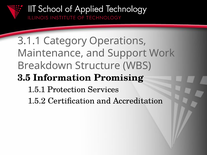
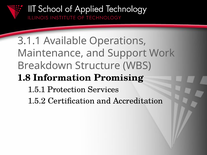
Category: Category -> Available
3.5: 3.5 -> 1.8
